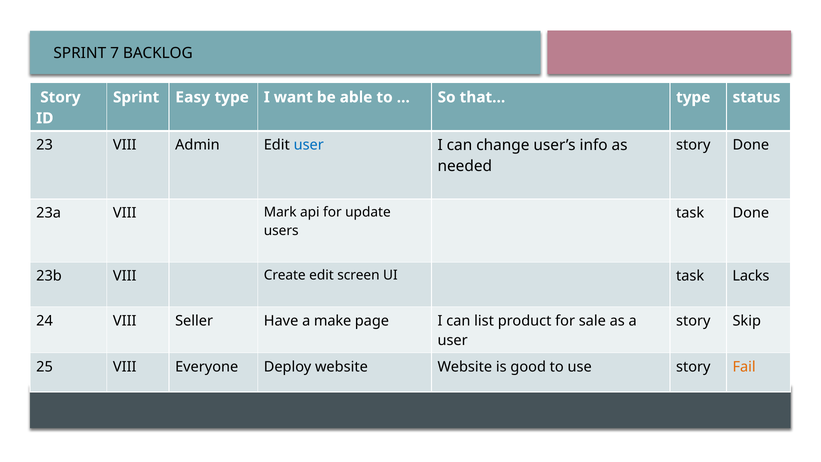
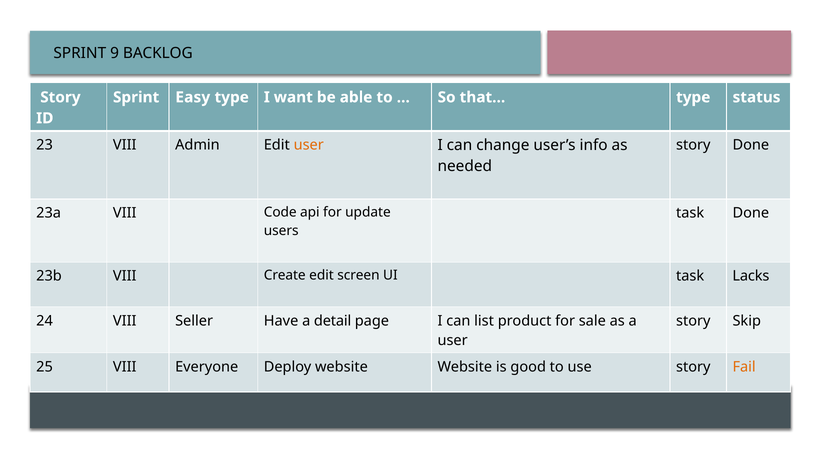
7: 7 -> 9
user at (309, 145) colour: blue -> orange
Mark: Mark -> Code
make: make -> detail
